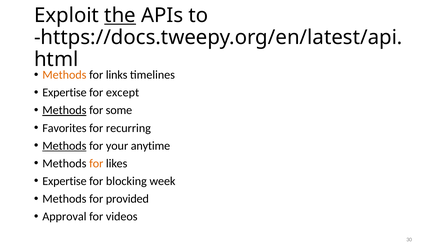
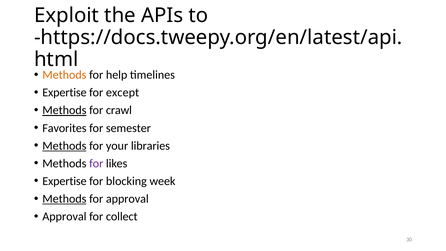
the underline: present -> none
links: links -> help
some: some -> crawl
recurring: recurring -> semester
anytime: anytime -> libraries
for at (96, 163) colour: orange -> purple
Methods at (64, 199) underline: none -> present
for provided: provided -> approval
videos: videos -> collect
